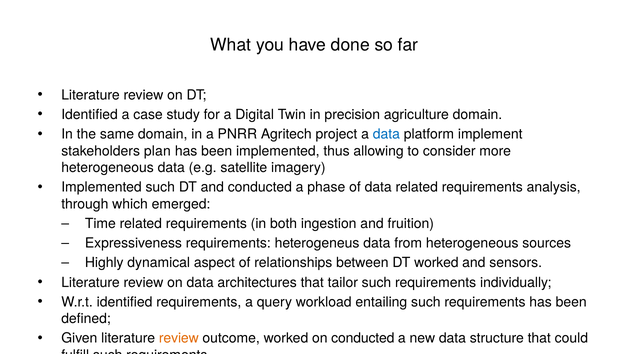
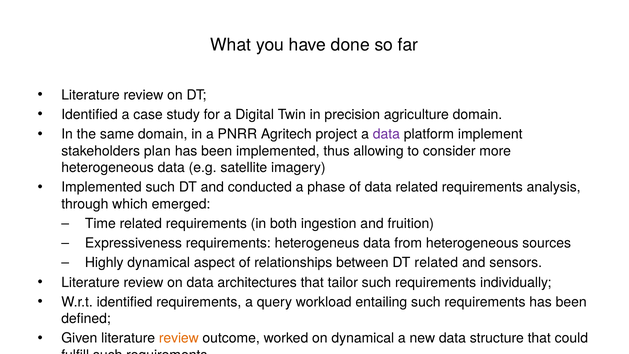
data at (386, 134) colour: blue -> purple
DT worked: worked -> related
on conducted: conducted -> dynamical
